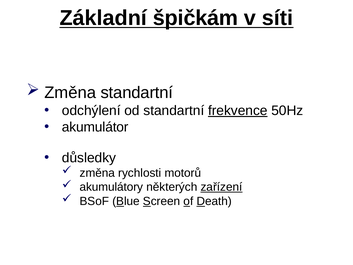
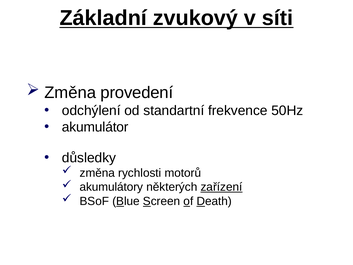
špičkám: špičkám -> zvukový
Změna standartní: standartní -> provedení
frekvence underline: present -> none
